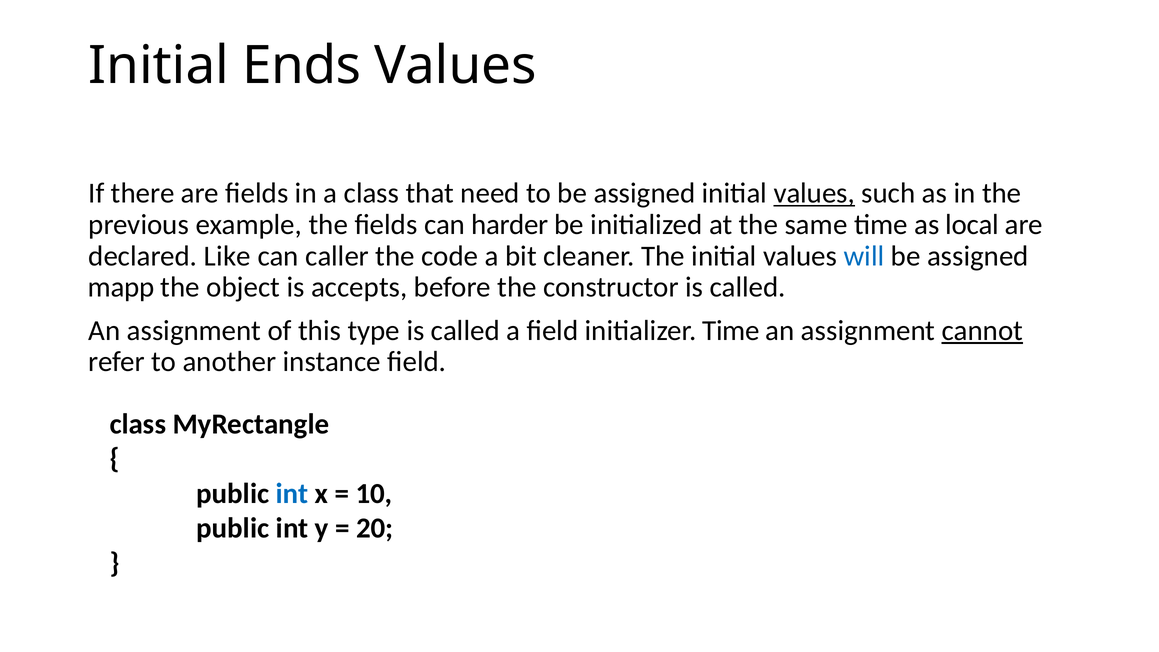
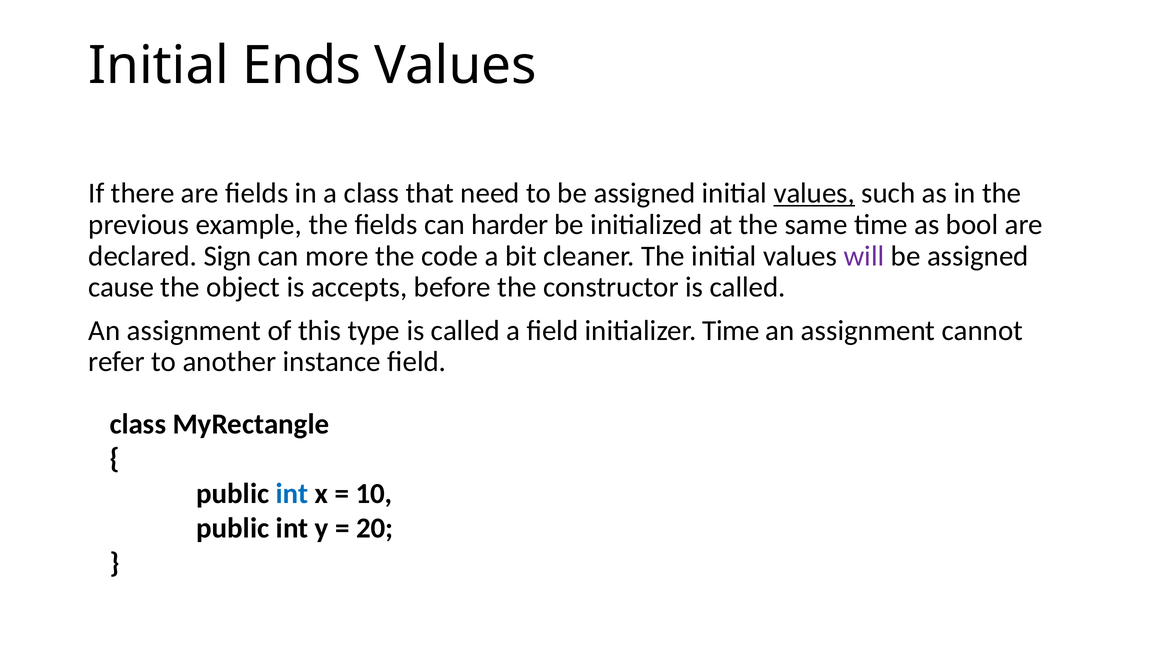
local: local -> bool
Like: Like -> Sign
caller: caller -> more
will colour: blue -> purple
mapp: mapp -> cause
cannot underline: present -> none
